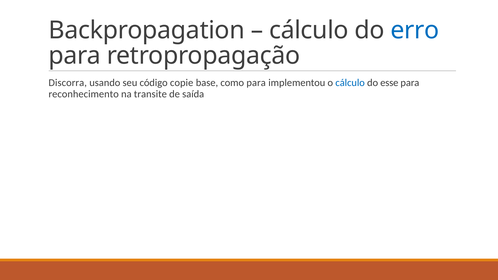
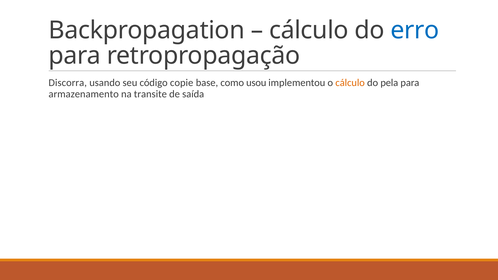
como para: para -> usou
cálculo at (350, 83) colour: blue -> orange
esse: esse -> pela
reconhecimento: reconhecimento -> armazenamento
